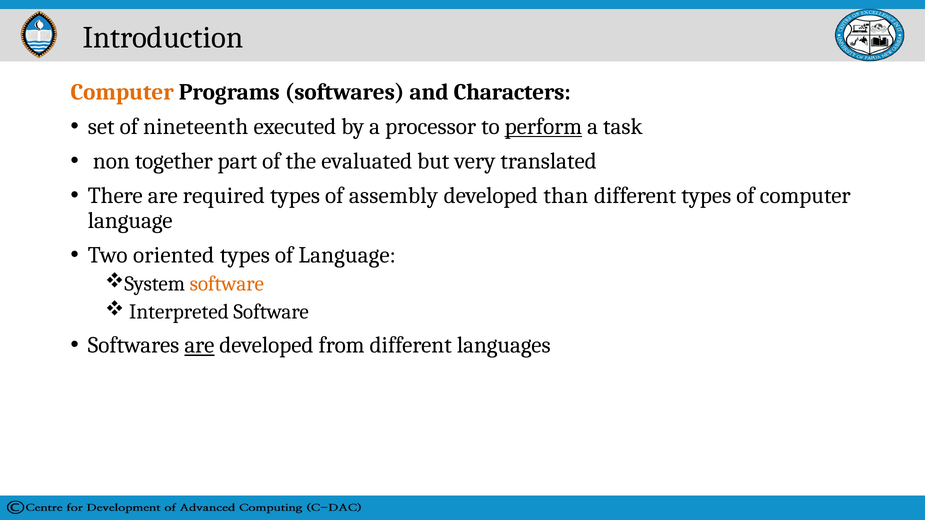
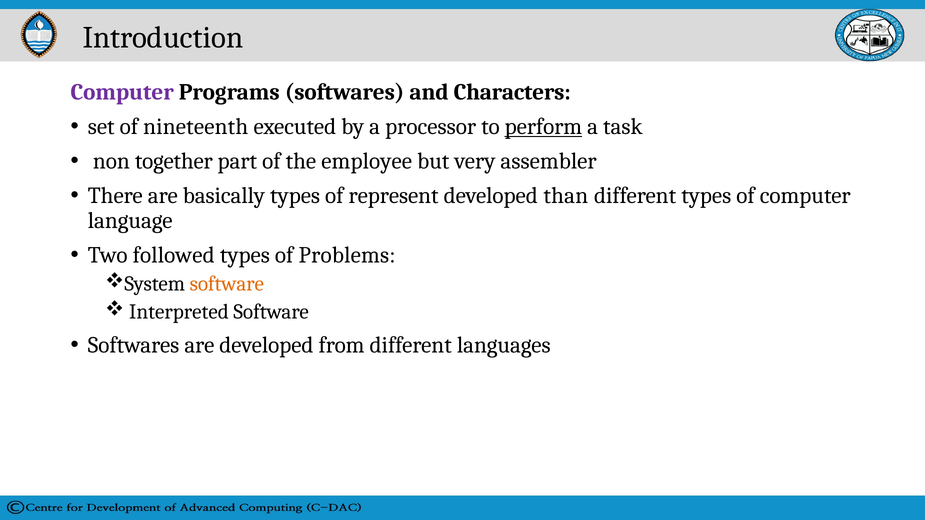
Computer at (122, 92) colour: orange -> purple
evaluated: evaluated -> employee
translated: translated -> assembler
required: required -> basically
assembly: assembly -> represent
oriented: oriented -> followed
of Language: Language -> Problems
are at (199, 345) underline: present -> none
